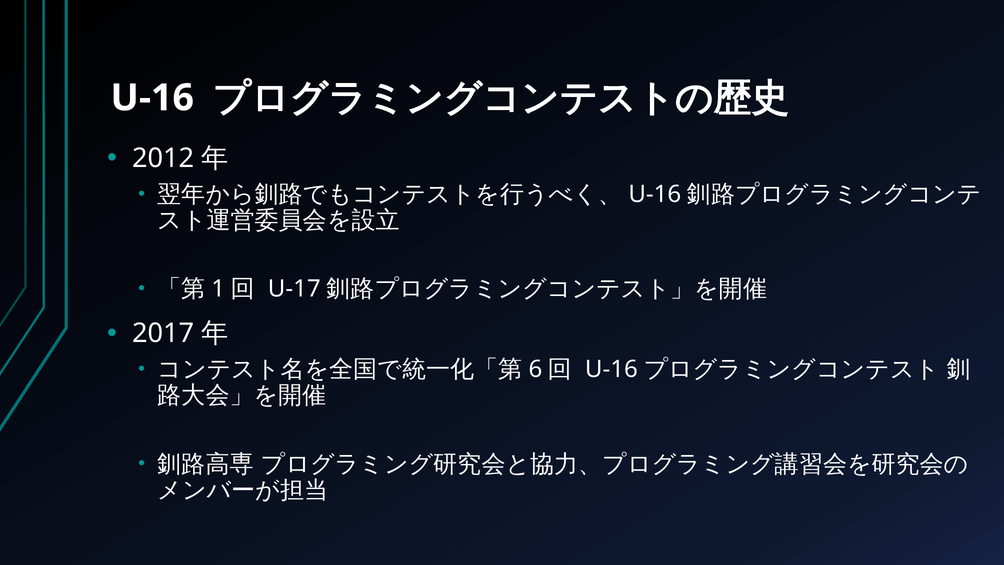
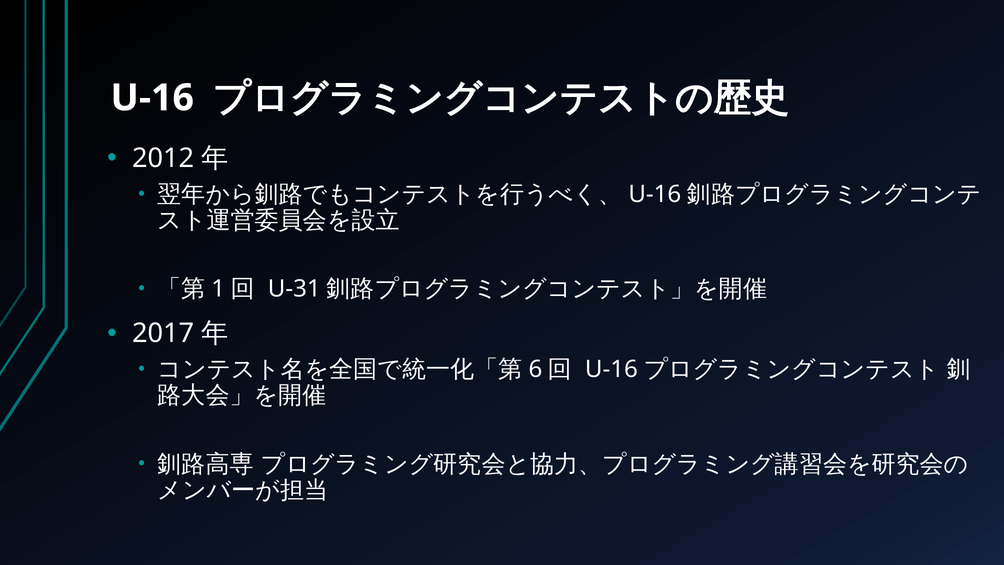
U-17: U-17 -> U-31
